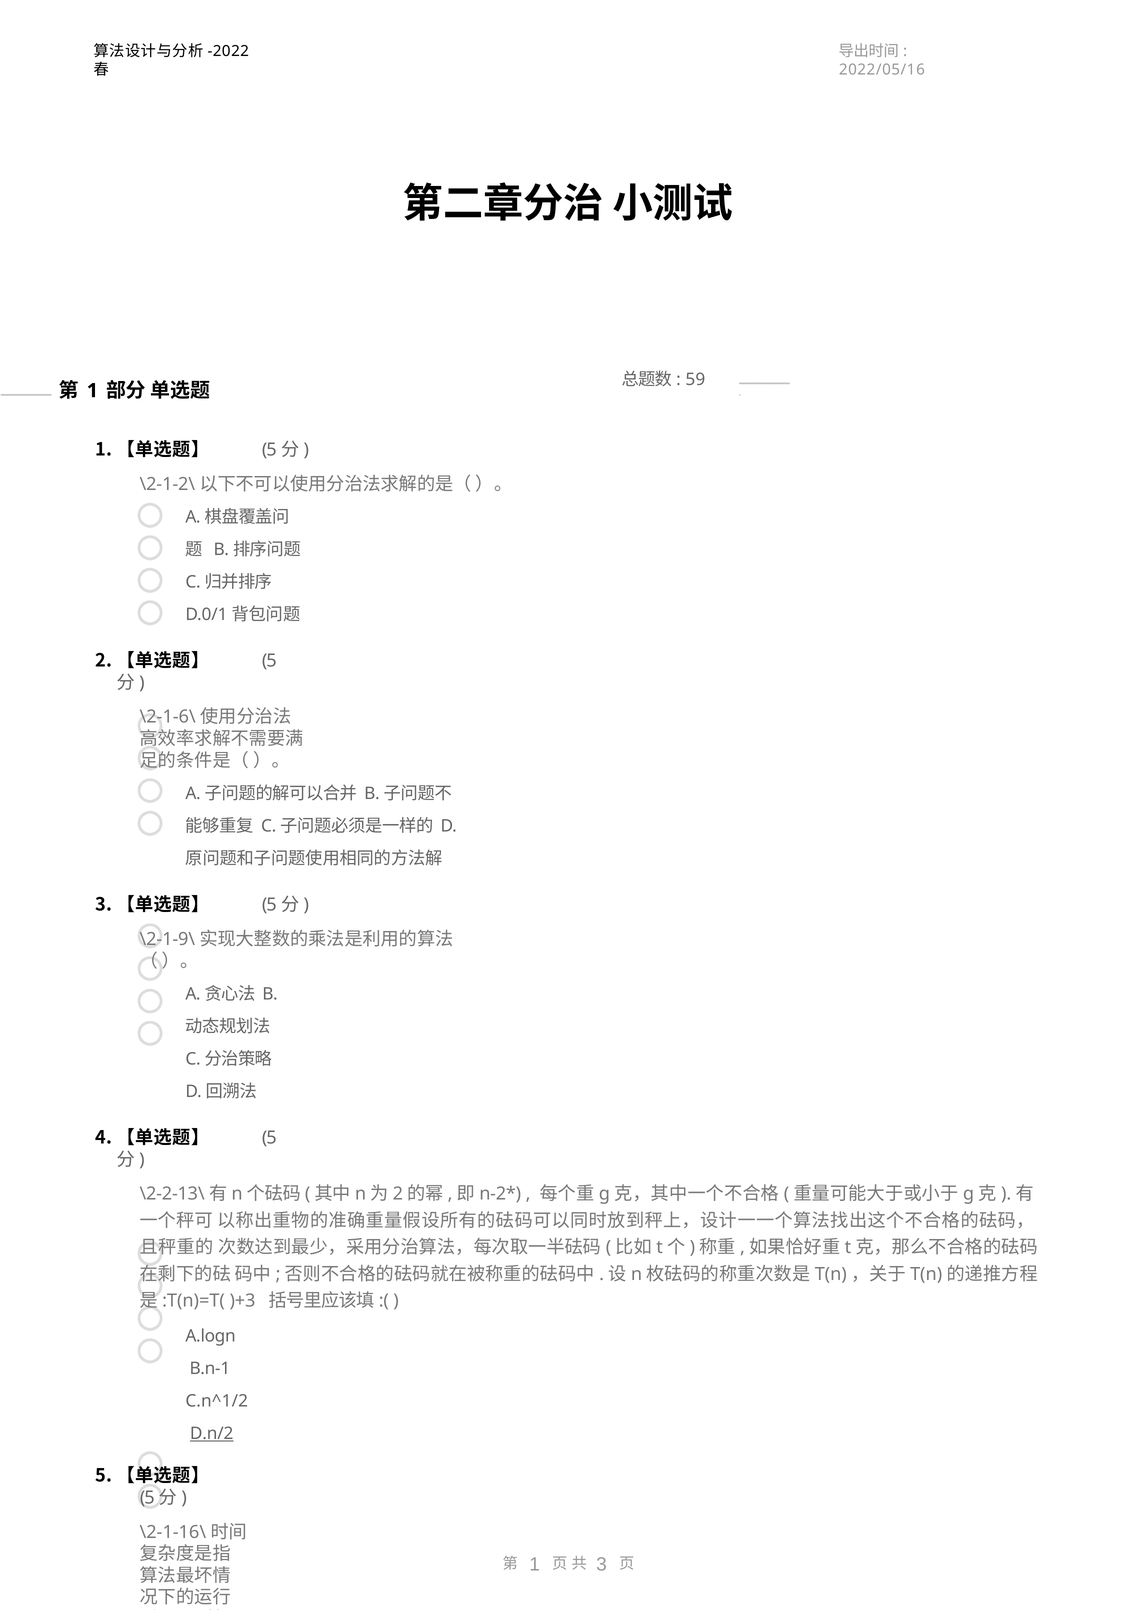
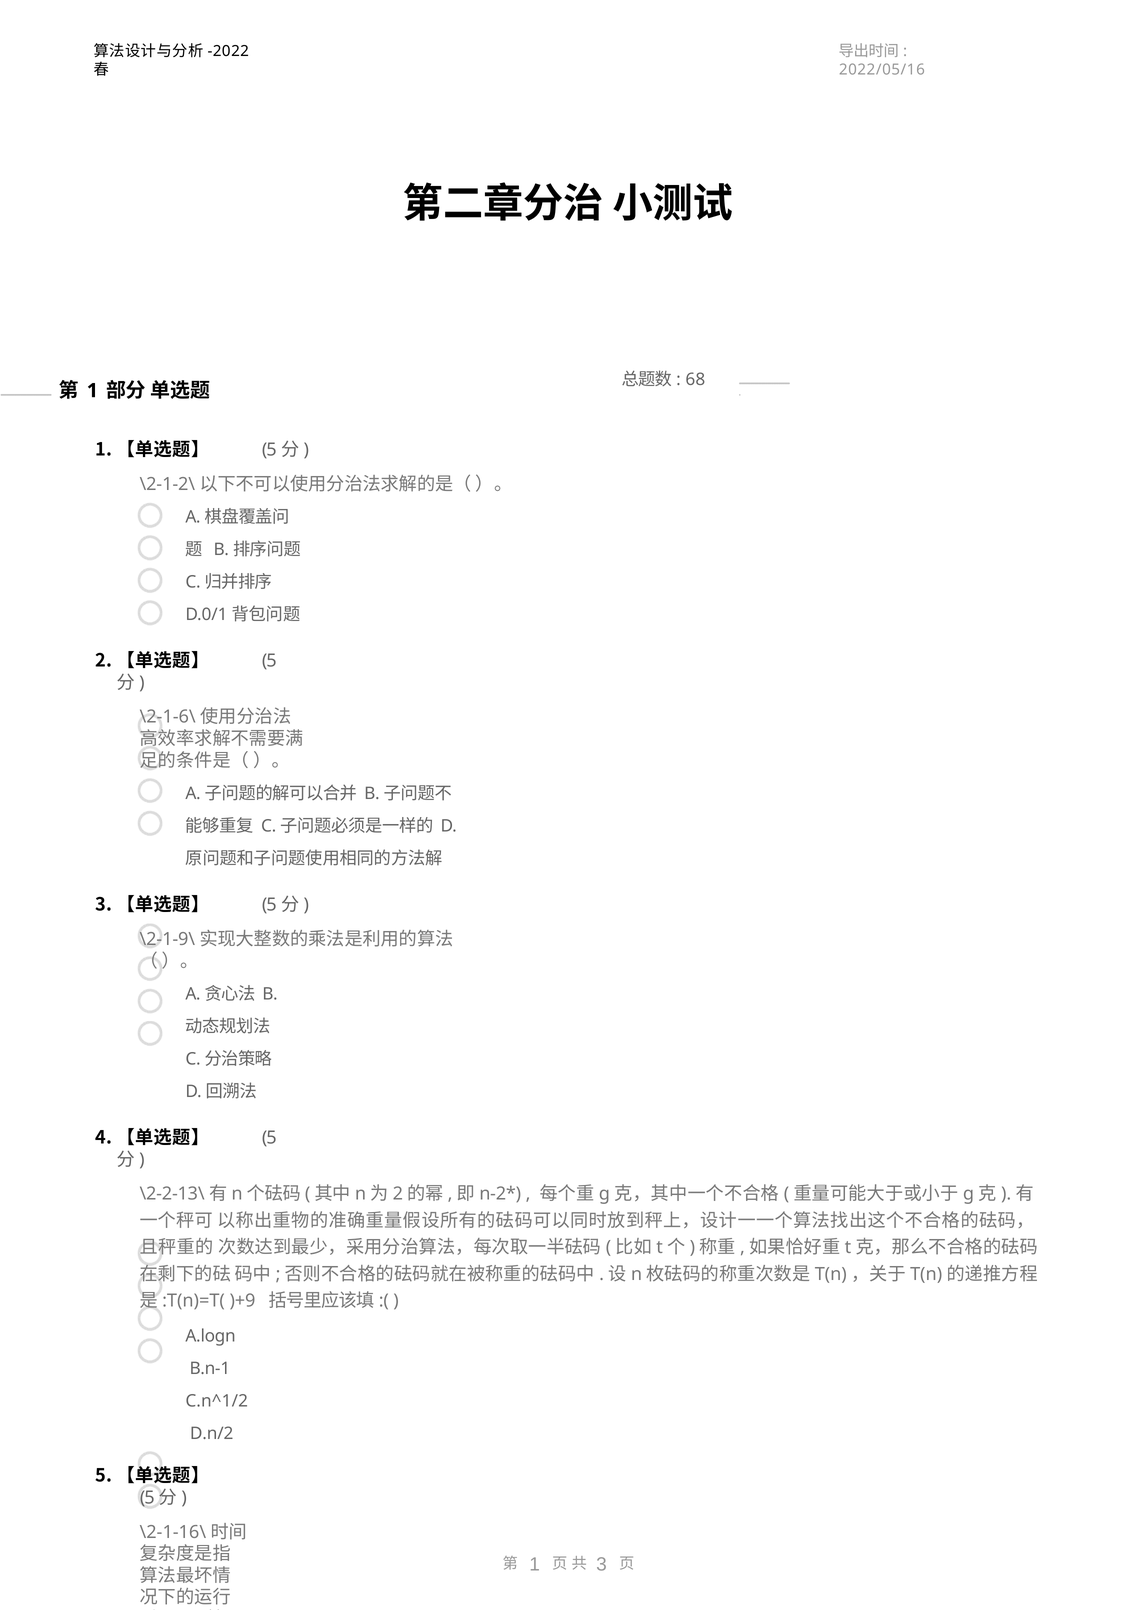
59: 59 -> 68
)+3: )+3 -> )+9
D.n/2 underline: present -> none
